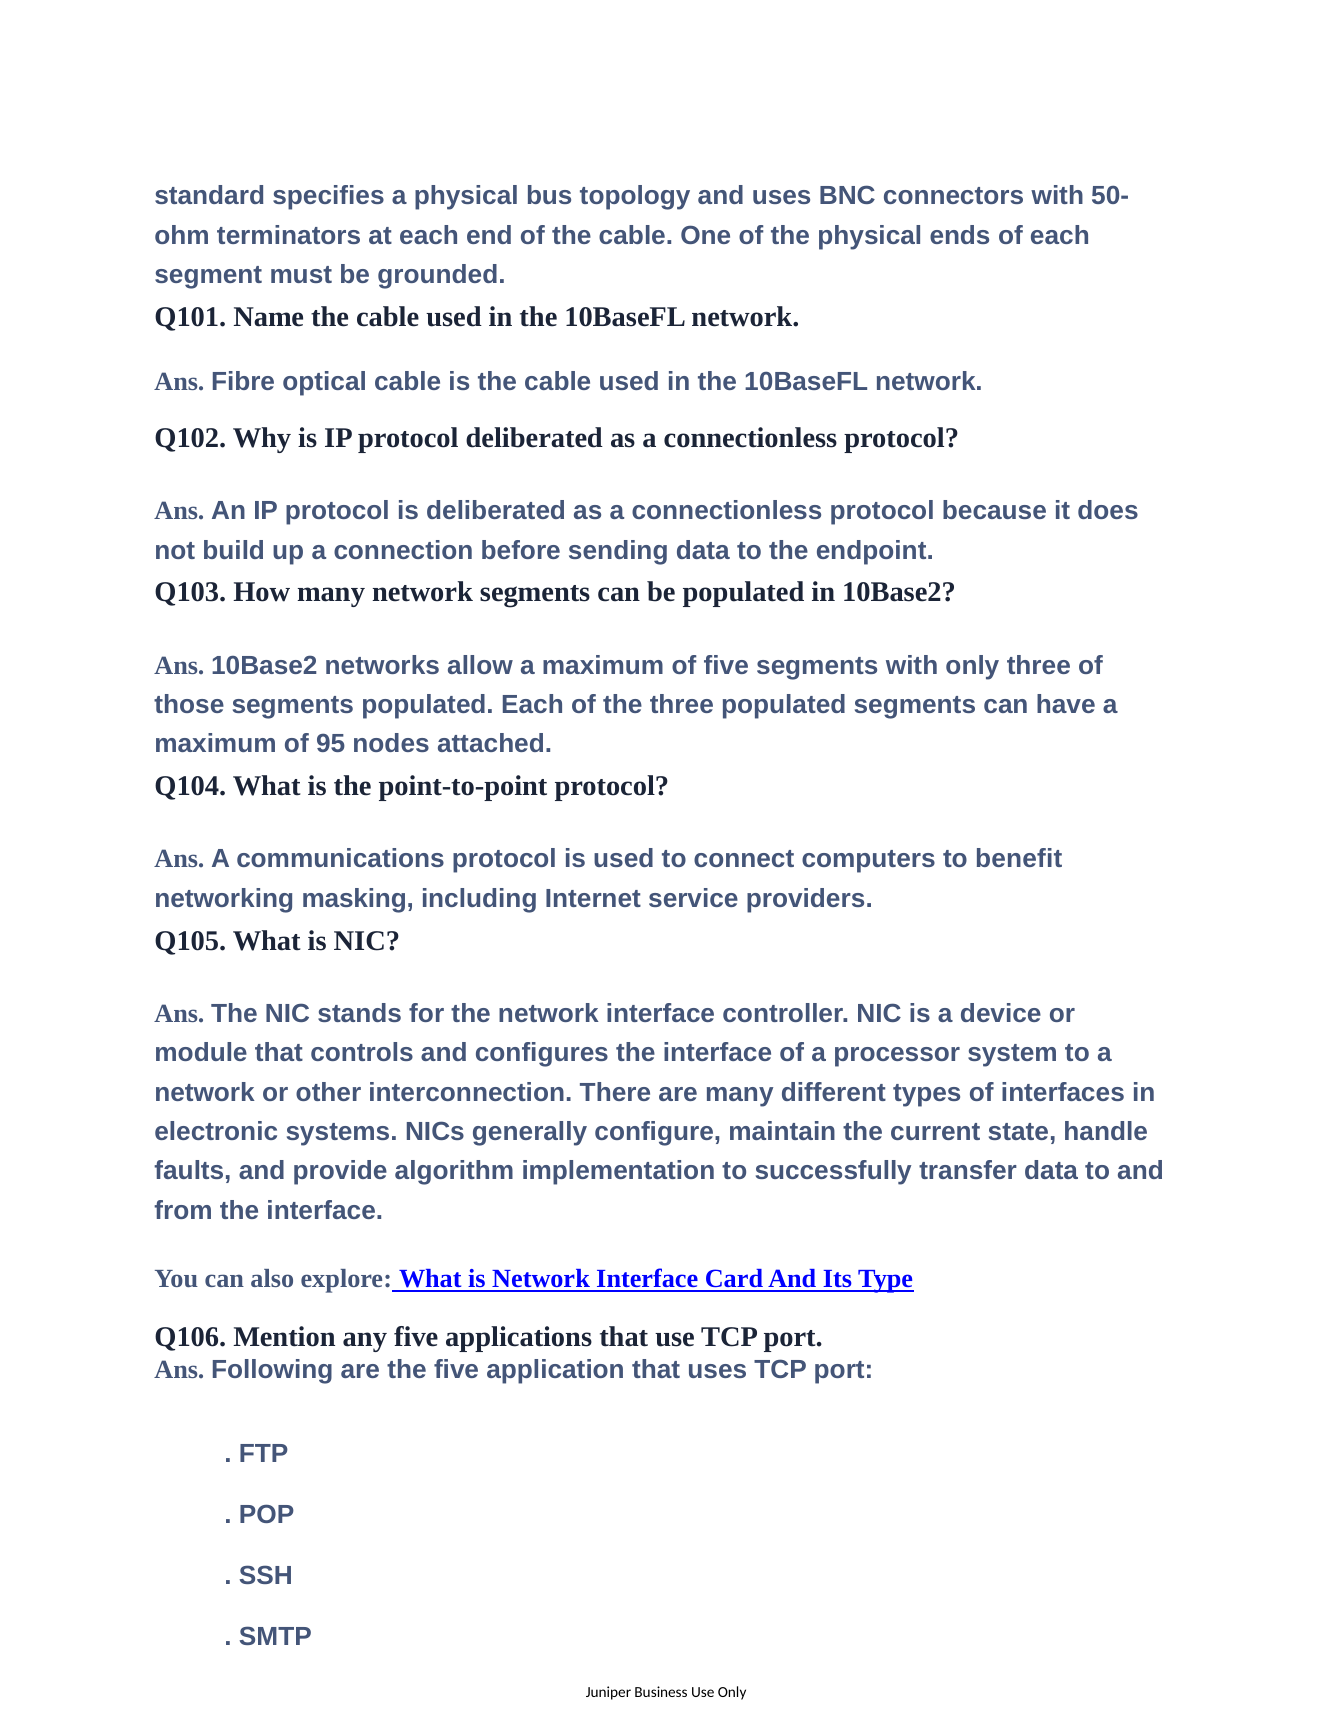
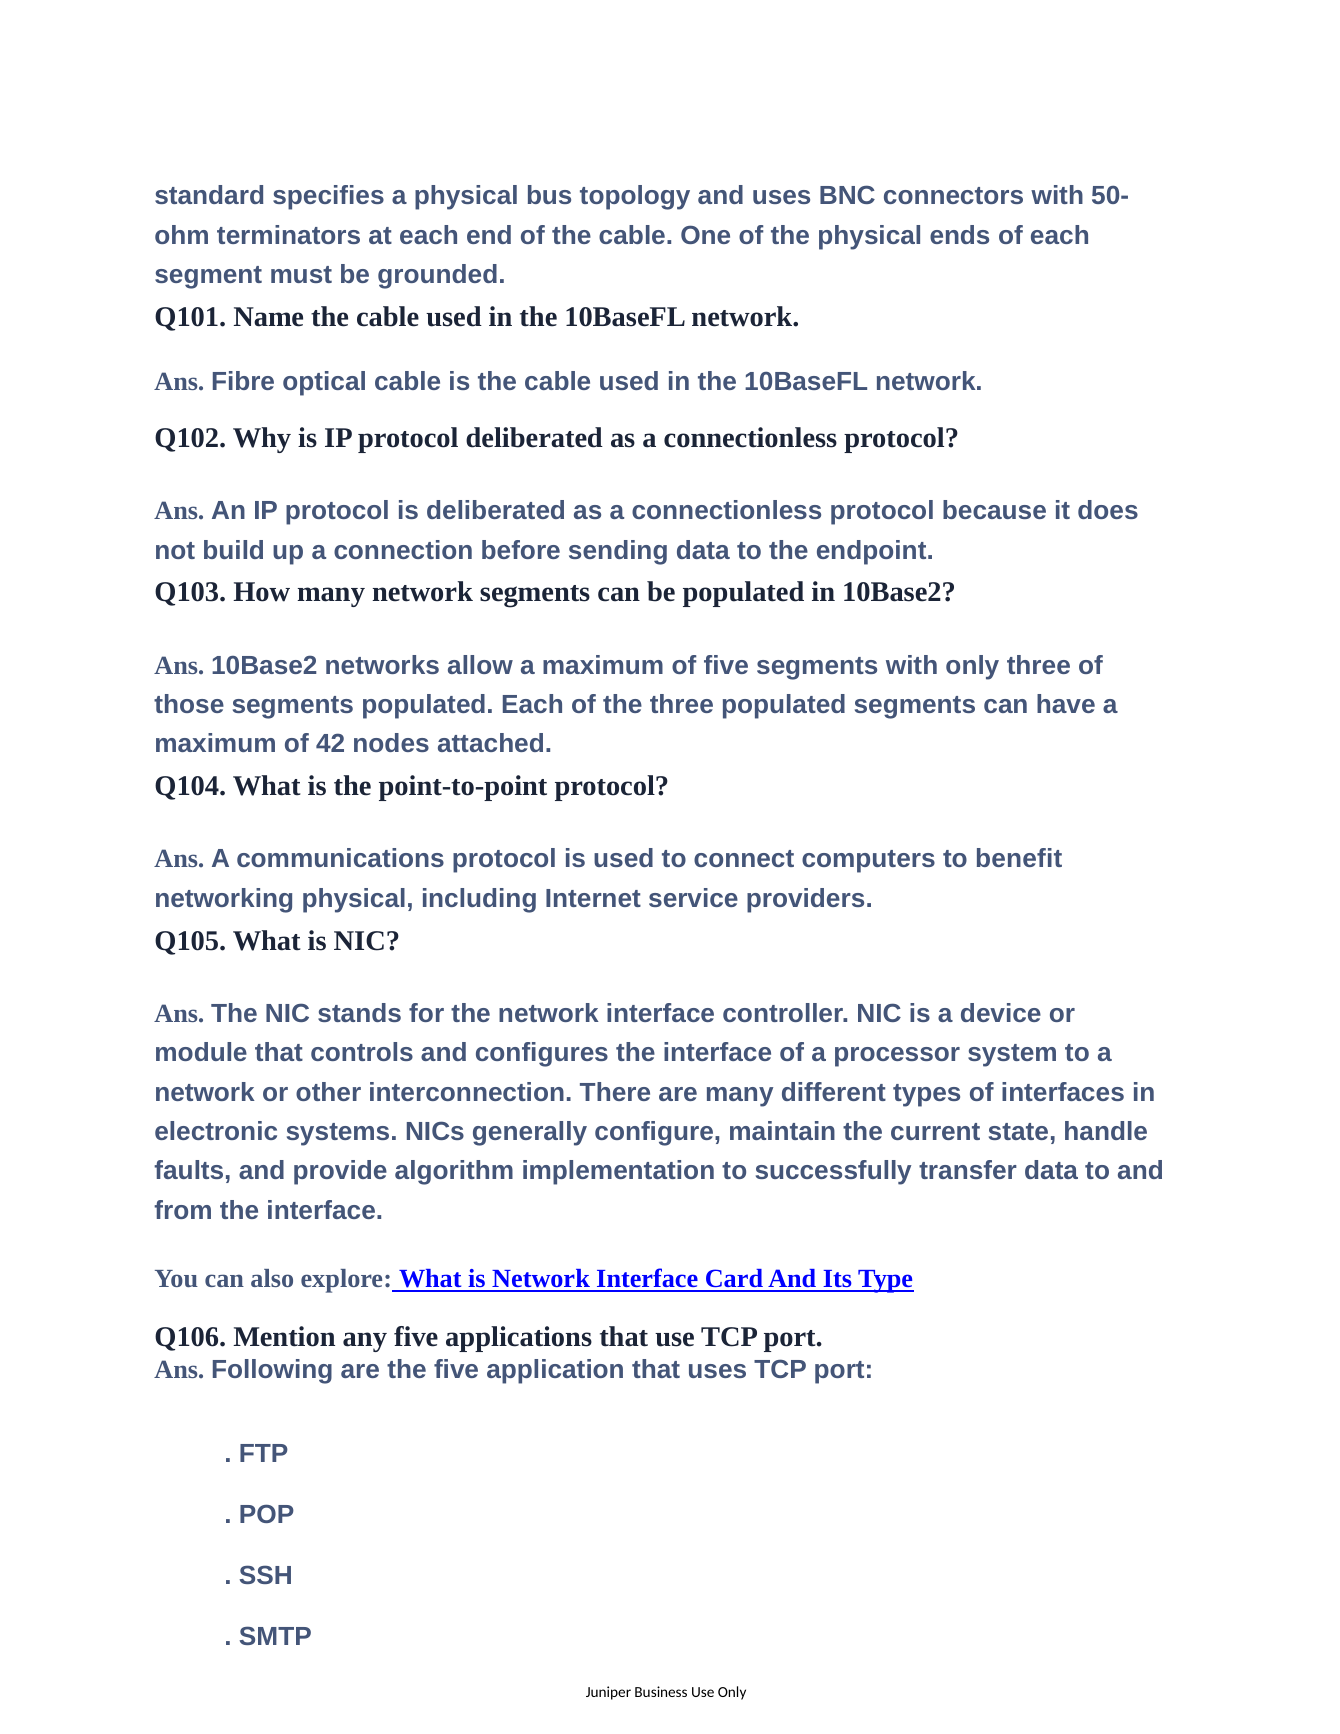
95: 95 -> 42
networking masking: masking -> physical
